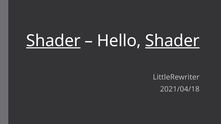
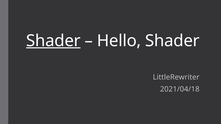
Shader at (172, 41) underline: present -> none
